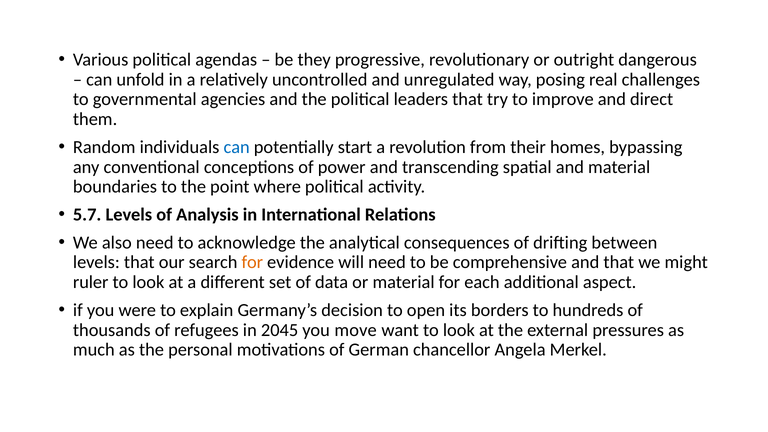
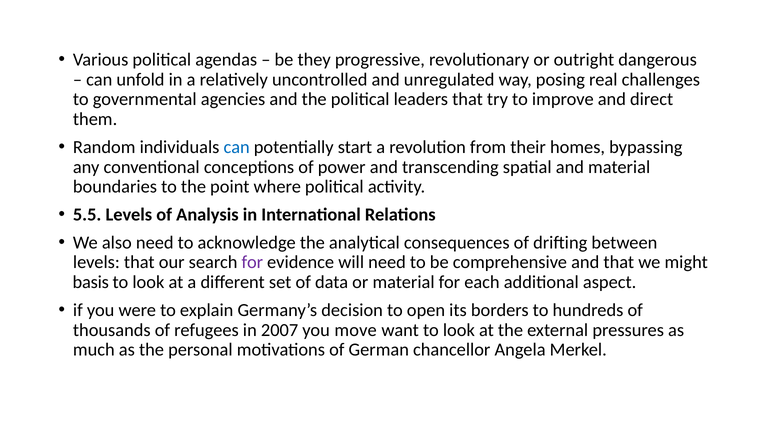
5.7: 5.7 -> 5.5
for at (252, 262) colour: orange -> purple
ruler: ruler -> basis
2045: 2045 -> 2007
